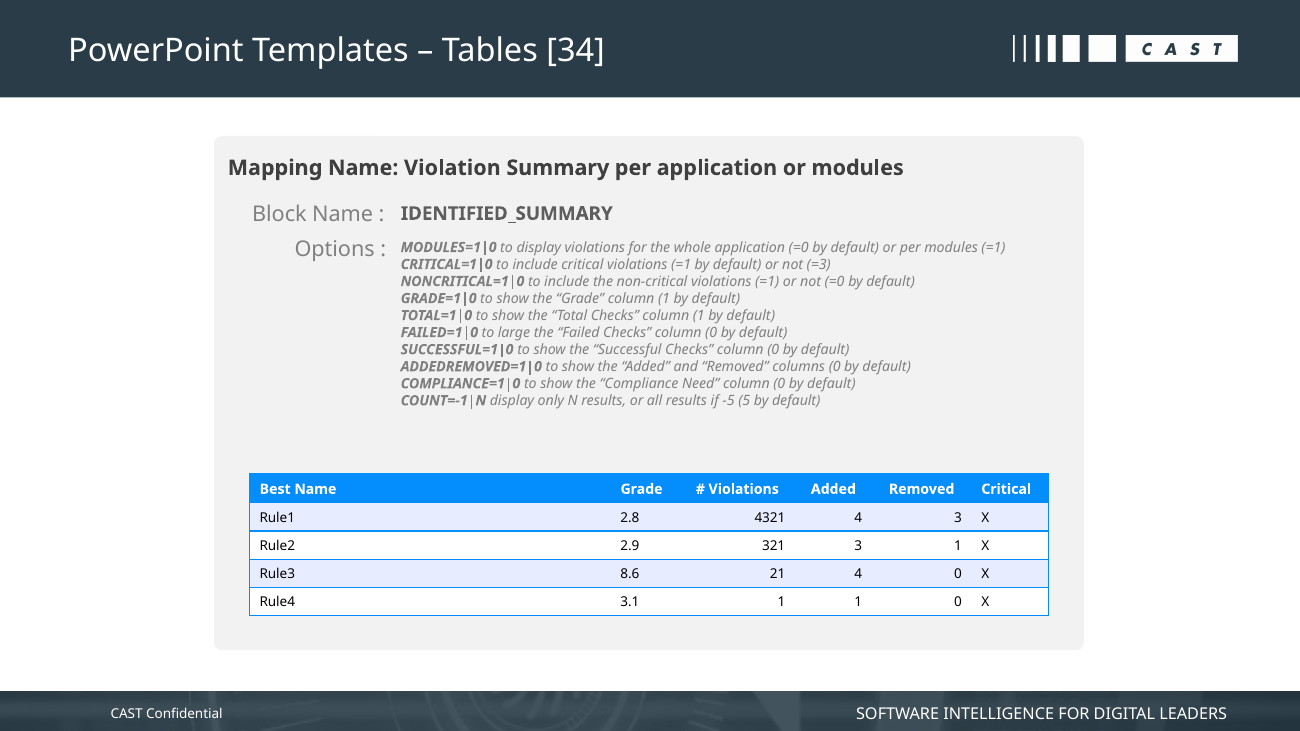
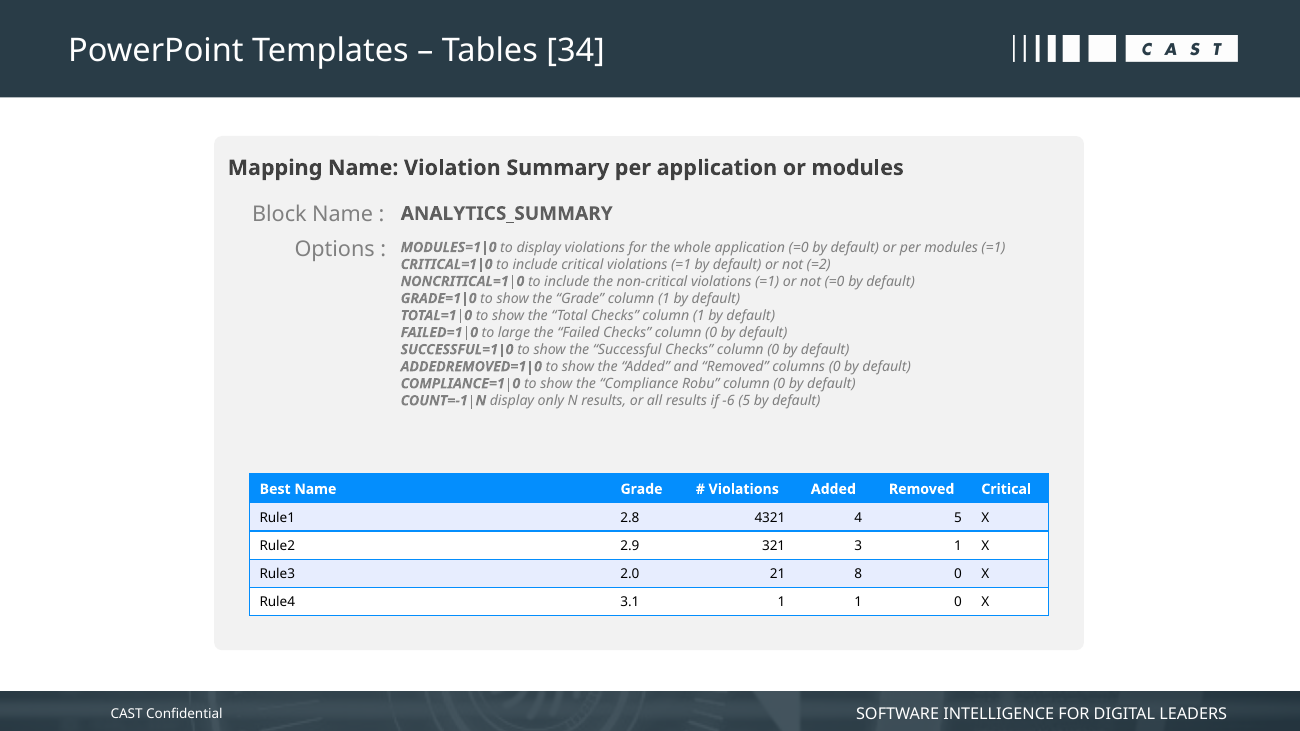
IDENTIFIED_SUMMARY: IDENTIFIED_SUMMARY -> ANALYTICS_SUMMARY
=3: =3 -> =2
Need: Need -> Robu
-5: -5 -> -6
4 3: 3 -> 5
8.6: 8.6 -> 2.0
21 4: 4 -> 8
